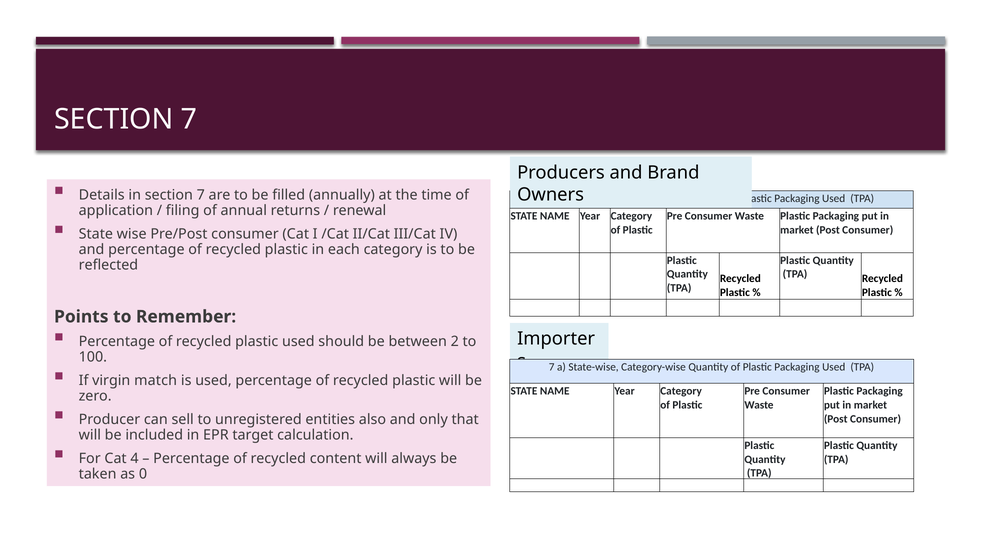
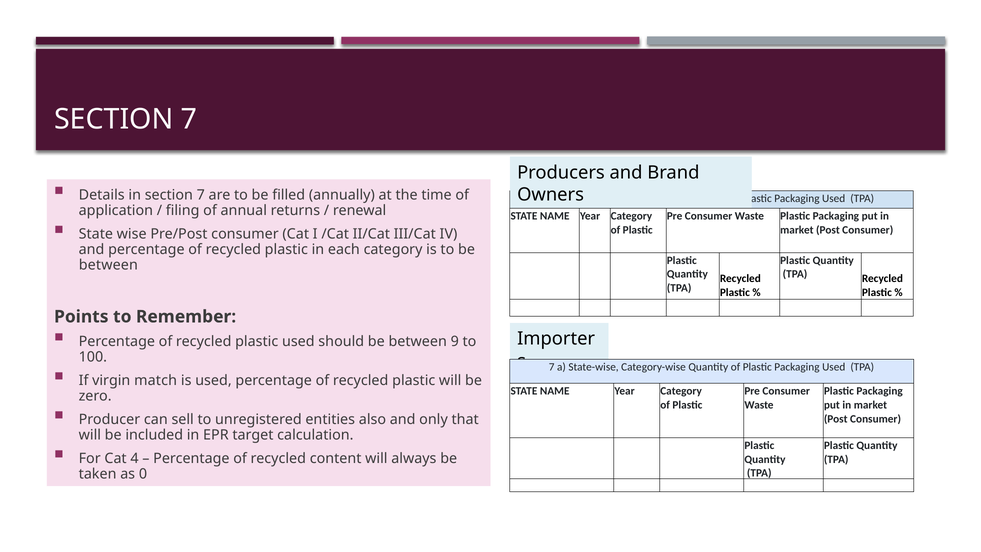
reflected at (108, 265): reflected -> between
2: 2 -> 9
